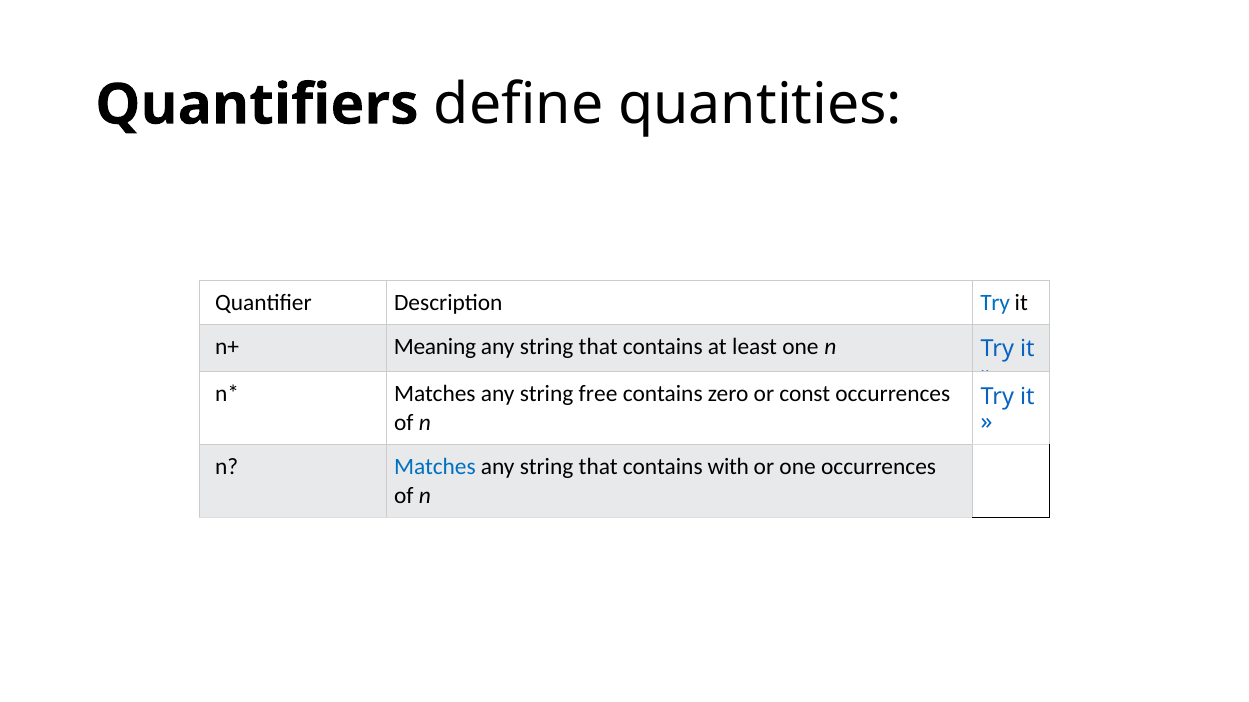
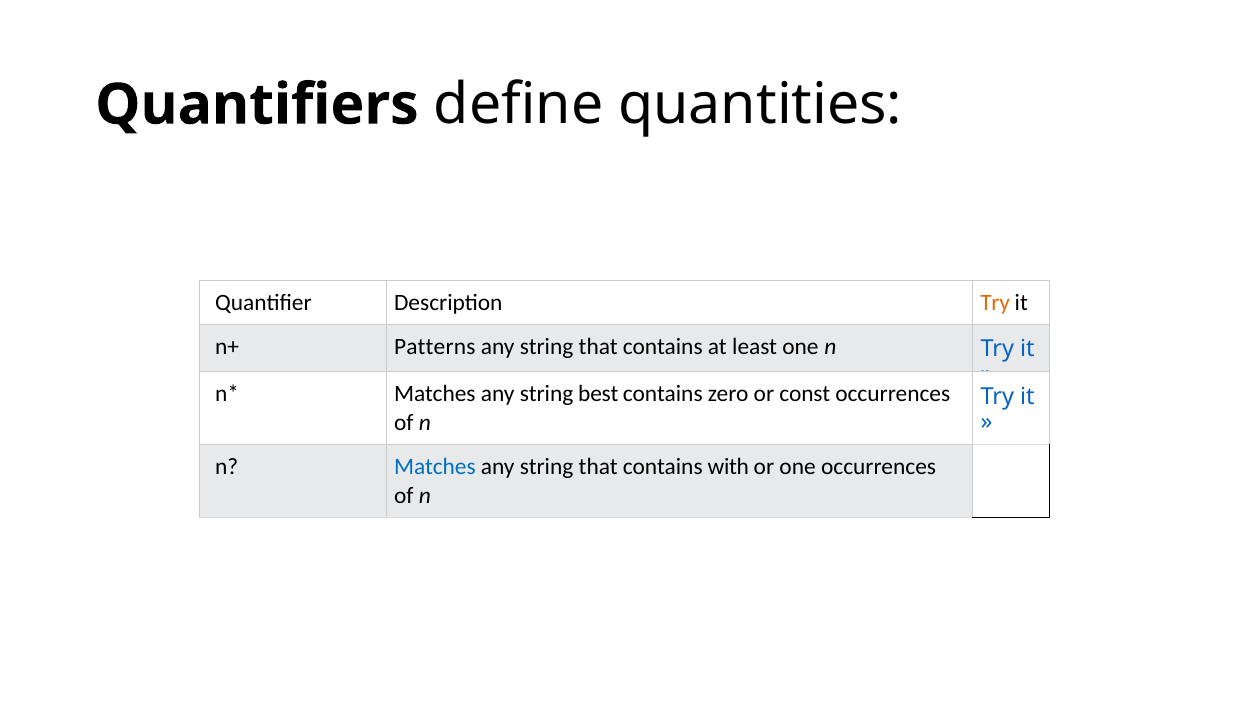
Try at (995, 303) colour: blue -> orange
Meaning: Meaning -> Patterns
free: free -> best
